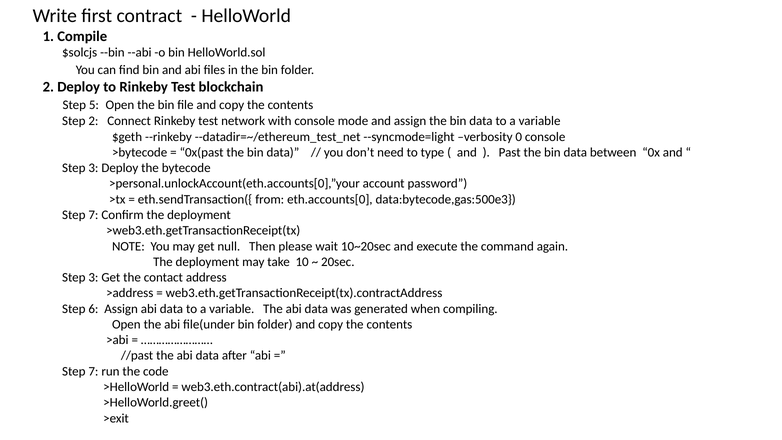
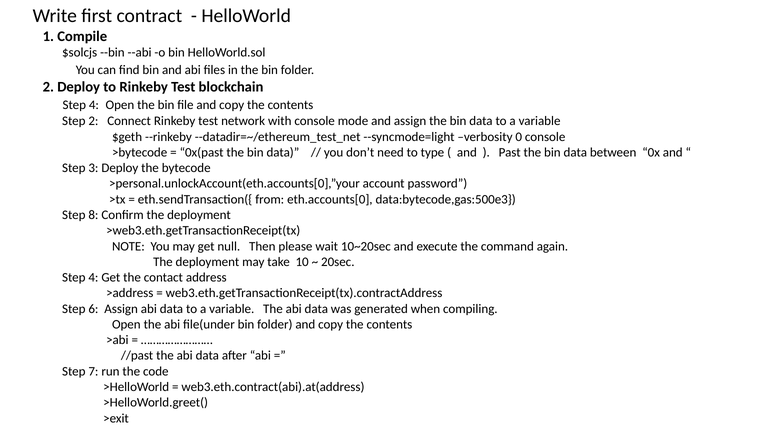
5 at (94, 105): 5 -> 4
7 at (93, 215): 7 -> 8
3 at (93, 277): 3 -> 4
